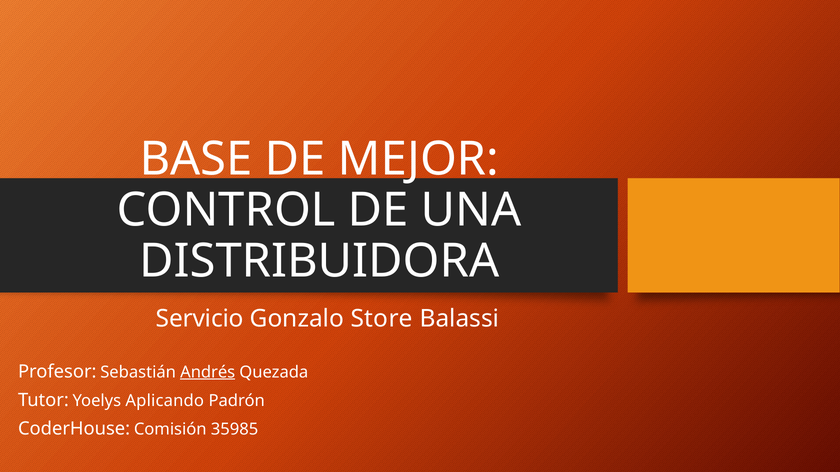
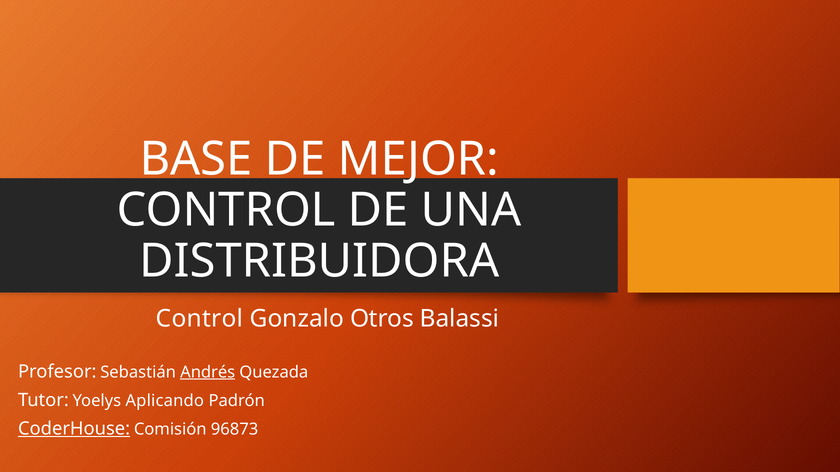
Servicio at (200, 319): Servicio -> Control
Store: Store -> Otros
CoderHouse underline: none -> present
35985: 35985 -> 96873
